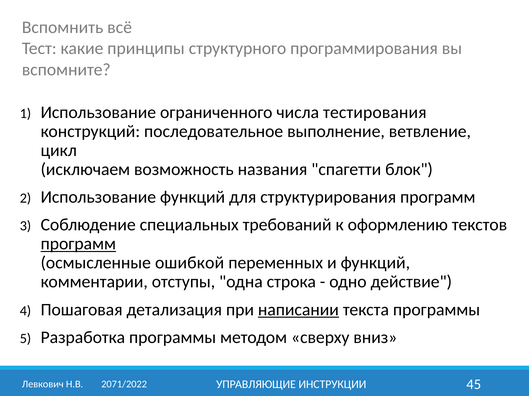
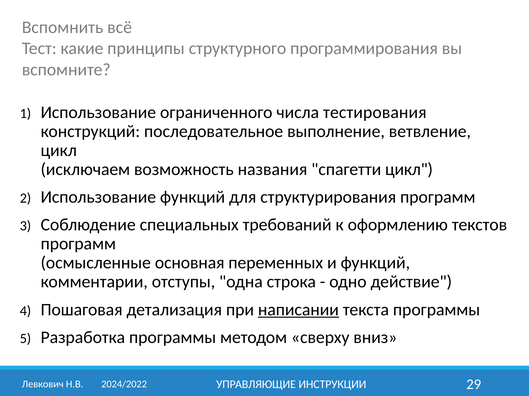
спагетти блок: блок -> цикл
программ at (78, 244) underline: present -> none
ошибкой: ошибкой -> основная
45: 45 -> 29
2071/2022: 2071/2022 -> 2024/2022
